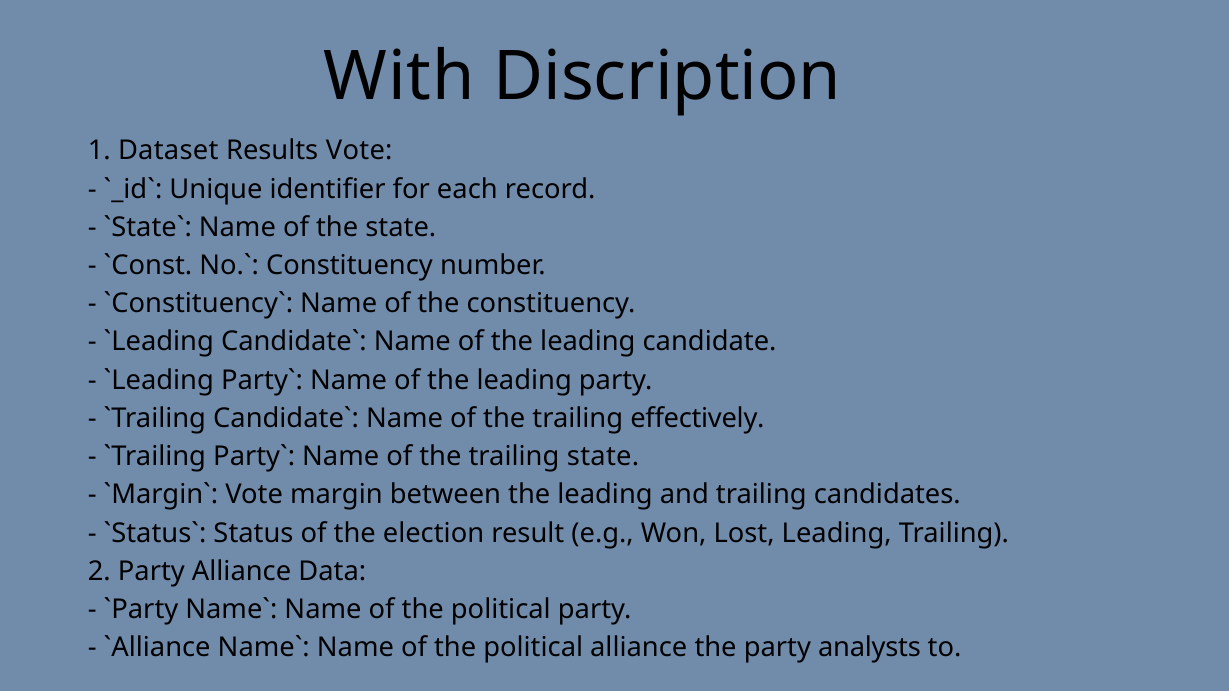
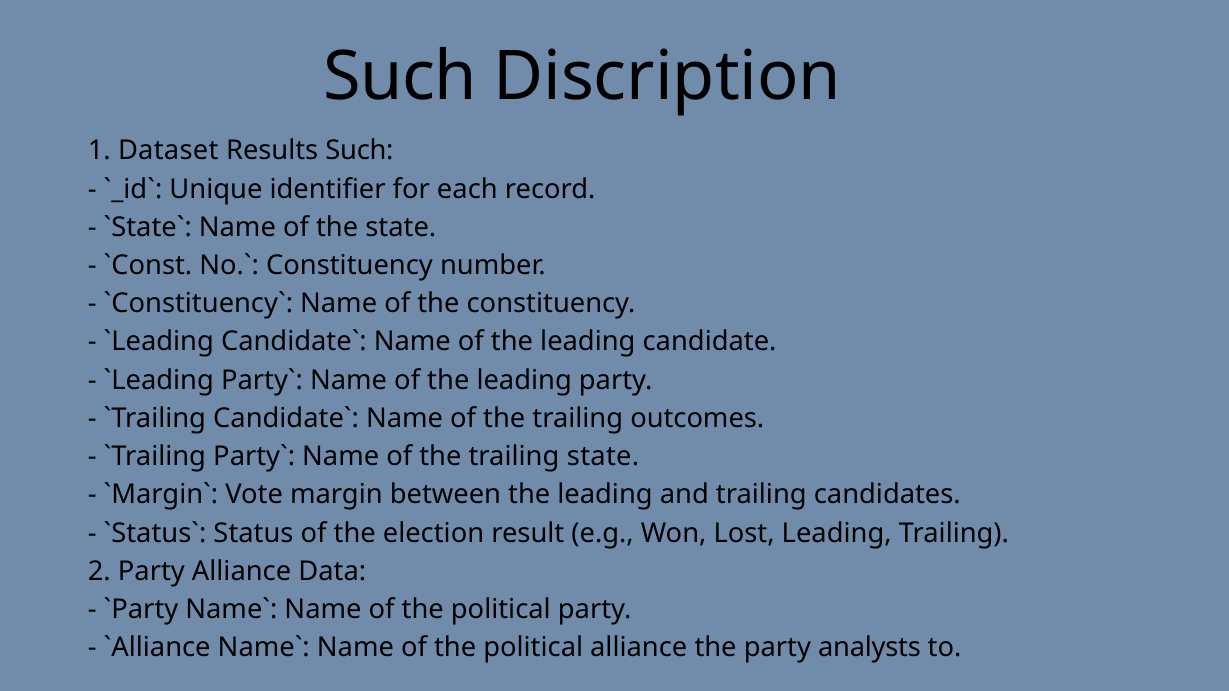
With at (399, 77): With -> Such
Results Vote: Vote -> Such
effectively: effectively -> outcomes
